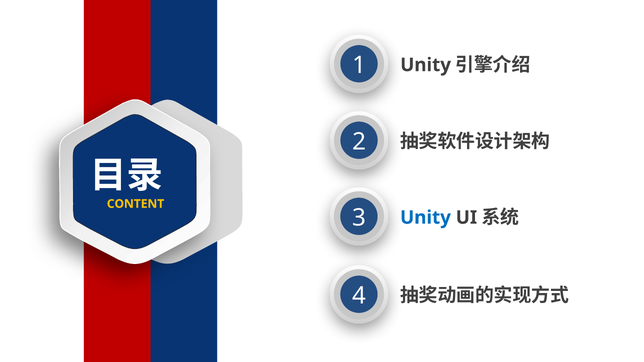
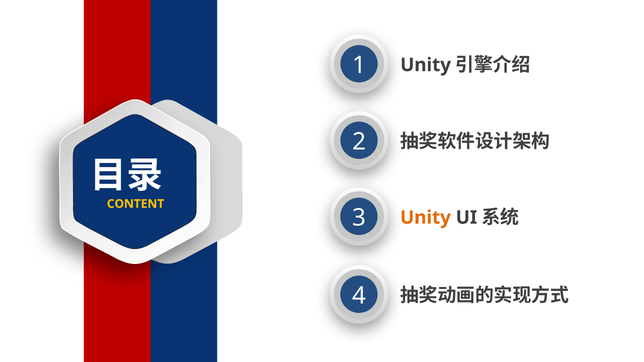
Unity at (425, 218) colour: blue -> orange
